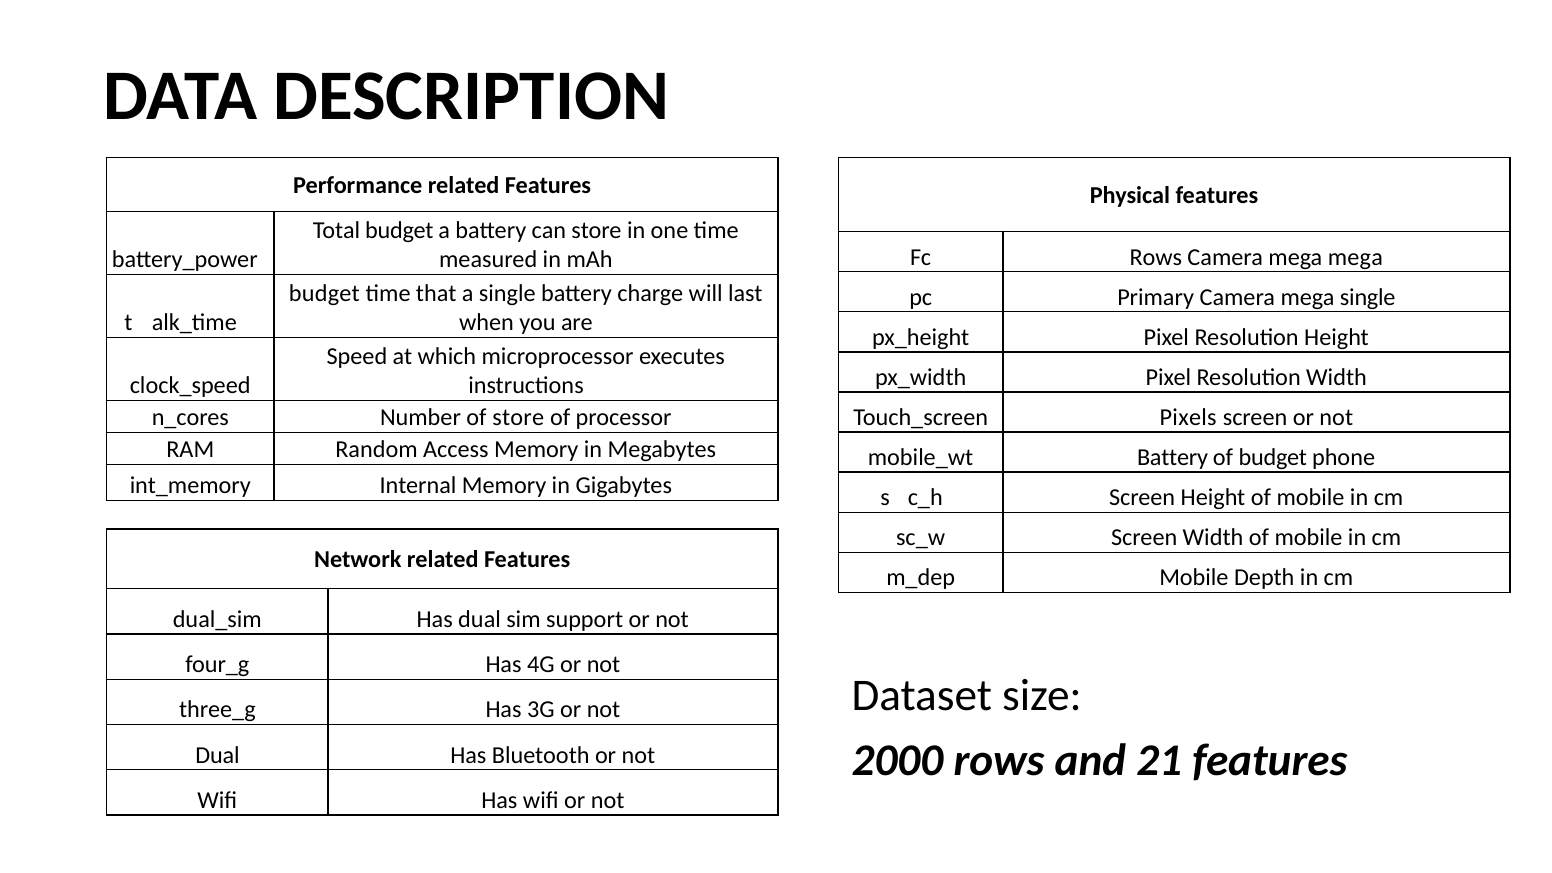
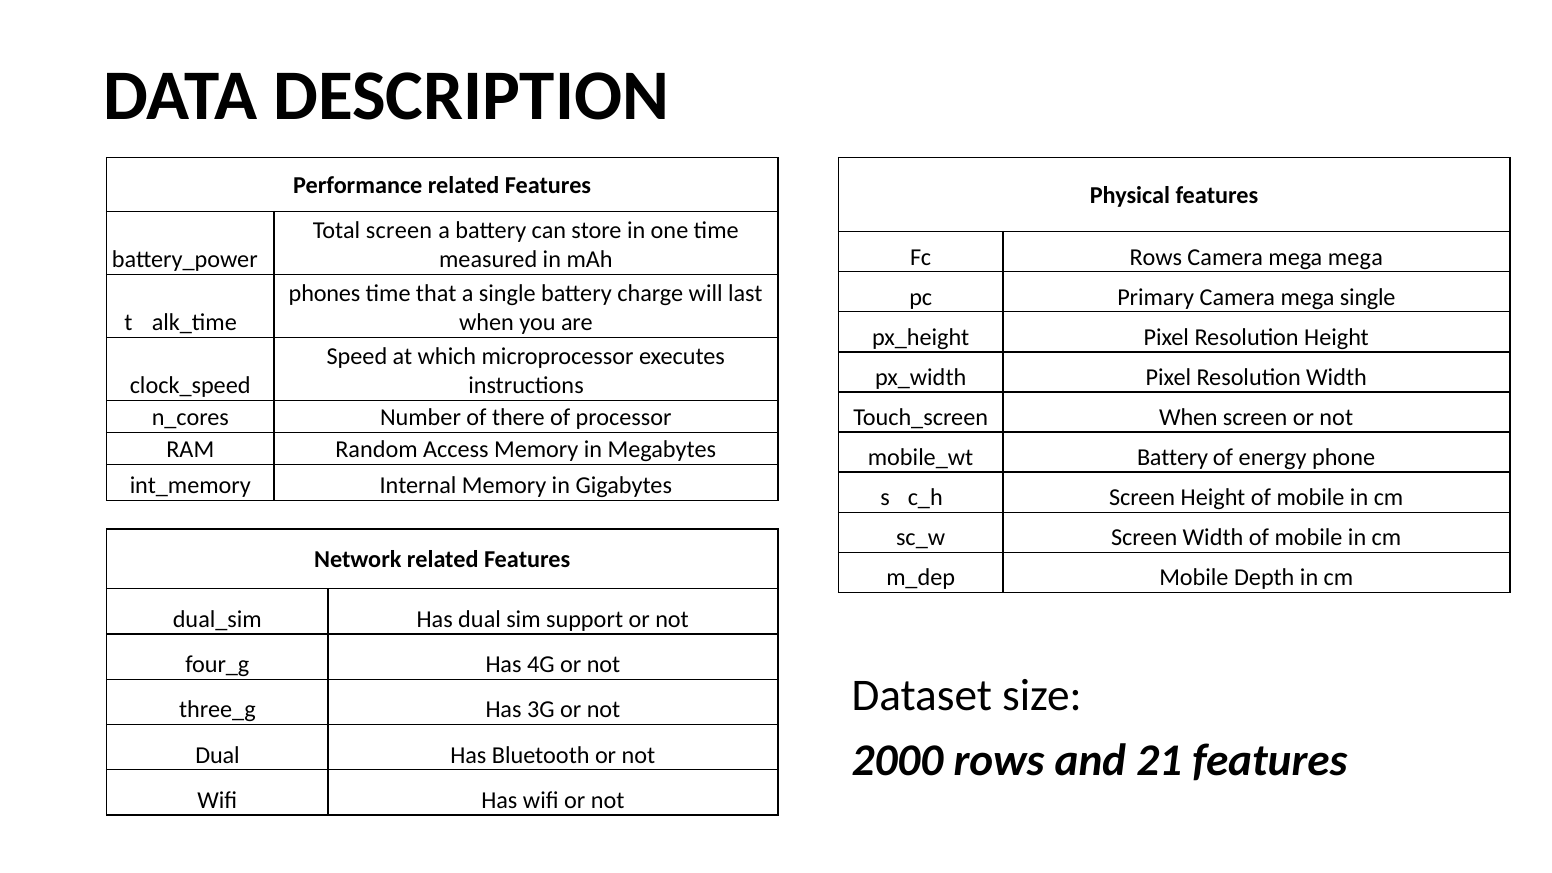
Total budget: budget -> screen
budget at (324, 293): budget -> phones
Pixels at (1188, 417): Pixels -> When
of store: store -> there
of budget: budget -> energy
